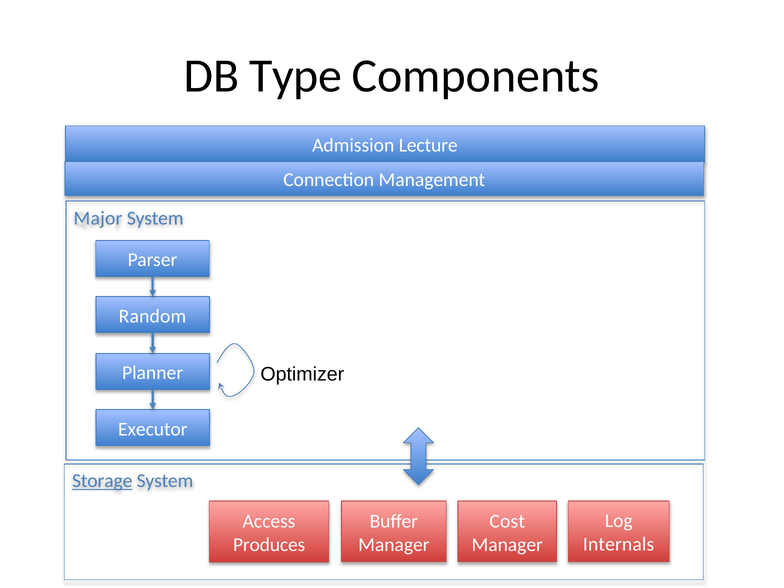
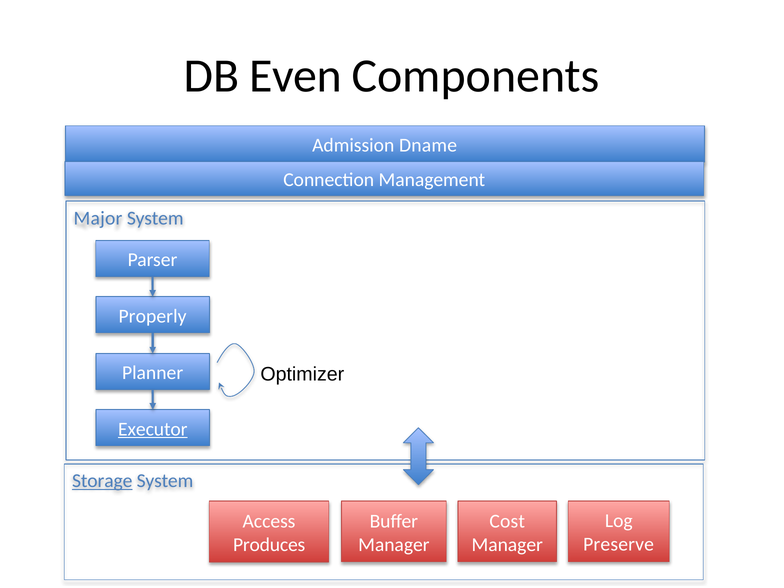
Type: Type -> Even
Lecture: Lecture -> Dname
Random: Random -> Properly
Executor underline: none -> present
Internals: Internals -> Preserve
